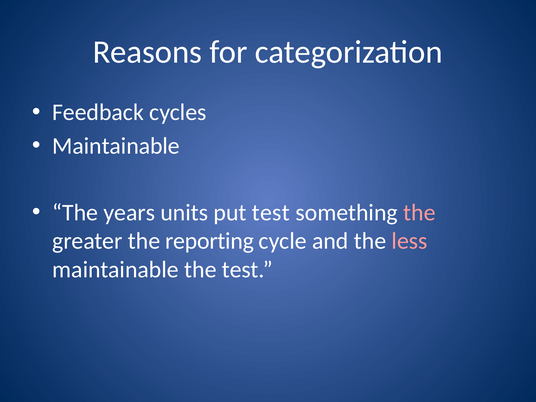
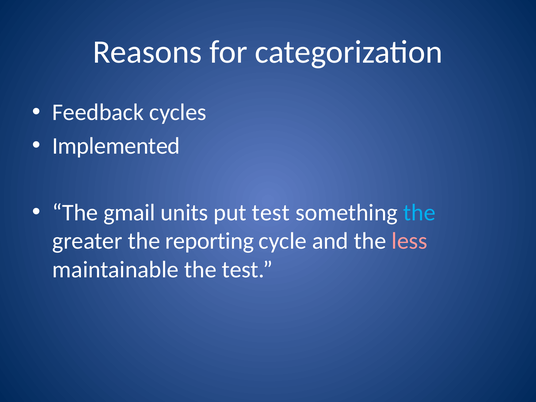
Maintainable at (116, 146): Maintainable -> Implemented
years: years -> gmail
the at (419, 213) colour: pink -> light blue
